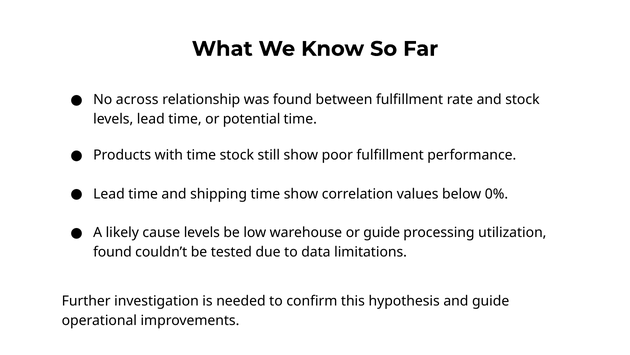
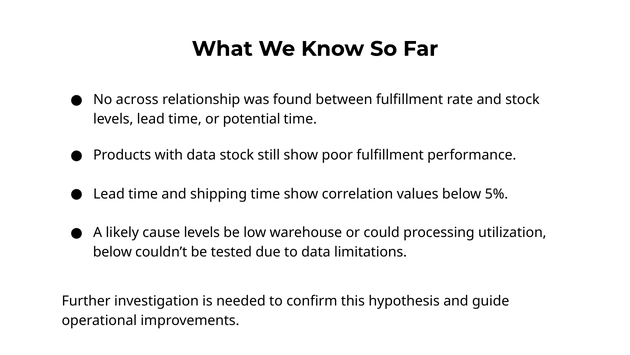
with time: time -> data
0%: 0% -> 5%
or guide: guide -> could
found at (112, 252): found -> below
